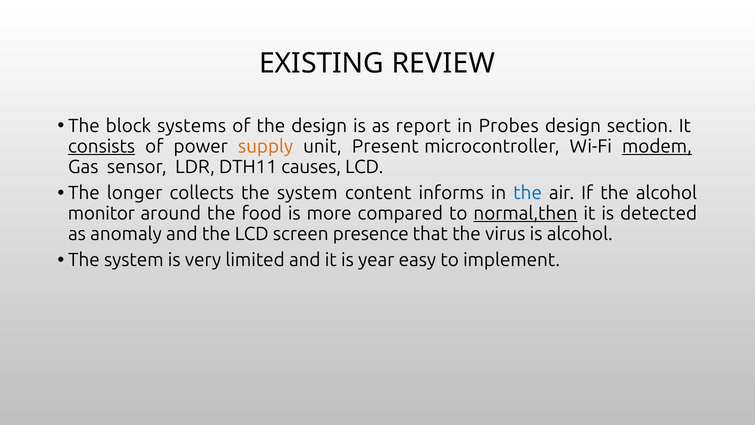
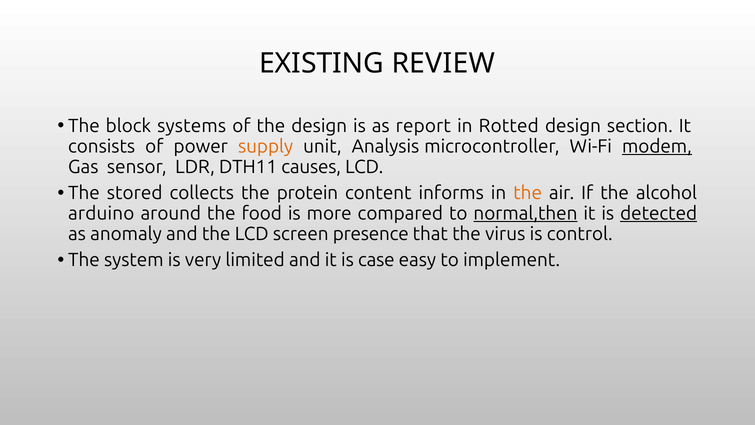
Probes: Probes -> Rotted
consists underline: present -> none
Present: Present -> Analysis
longer: longer -> stored
collects the system: system -> protein
the at (528, 193) colour: blue -> orange
monitor: monitor -> arduino
detected underline: none -> present
is alcohol: alcohol -> control
year: year -> case
